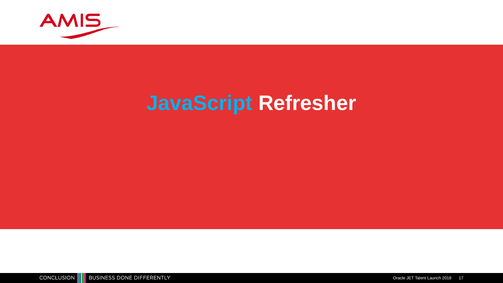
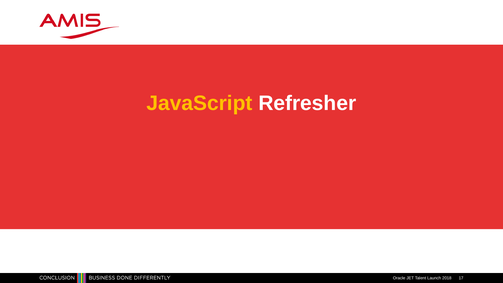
JavaScript colour: light blue -> yellow
